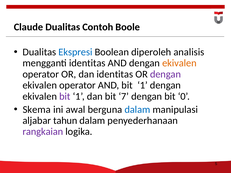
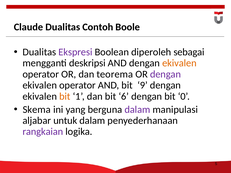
Ekspresi colour: blue -> purple
analisis: analisis -> sebagai
mengganti identitas: identitas -> deskripsi
dan identitas: identitas -> teorema
AND bit 1: 1 -> 9
bit at (65, 96) colour: purple -> orange
7: 7 -> 6
awal: awal -> yang
dalam at (137, 110) colour: blue -> purple
tahun: tahun -> untuk
